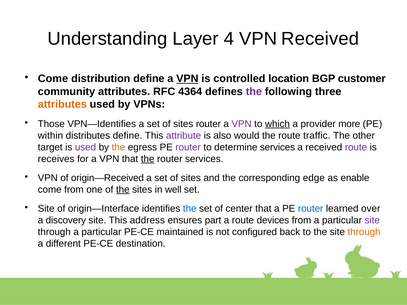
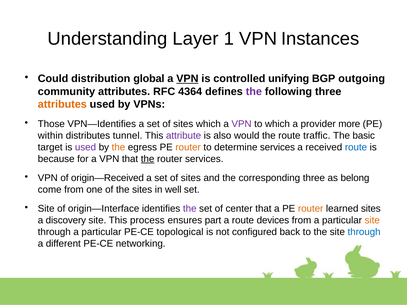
4: 4 -> 1
VPN Received: Received -> Instances
Come at (53, 79): Come -> Could
distribution define: define -> global
location: location -> unifying
customer: customer -> outgoing
sites router: router -> which
which at (277, 124) underline: present -> none
distributes define: define -> tunnel
other: other -> basic
router at (188, 147) colour: purple -> orange
route at (356, 147) colour: purple -> blue
receives: receives -> because
corresponding edge: edge -> three
enable: enable -> belong
the at (123, 190) underline: present -> none
the at (190, 209) colour: blue -> purple
router at (311, 209) colour: blue -> orange
learned over: over -> sites
address: address -> process
site at (372, 220) colour: purple -> orange
maintained: maintained -> topological
through at (364, 232) colour: orange -> blue
destination: destination -> networking
